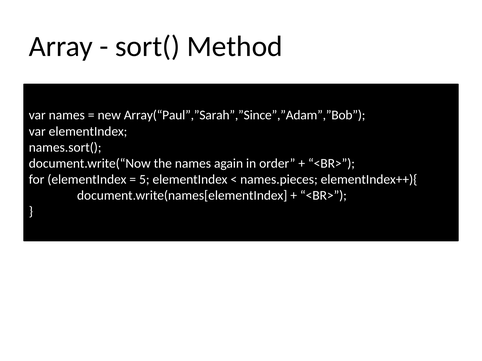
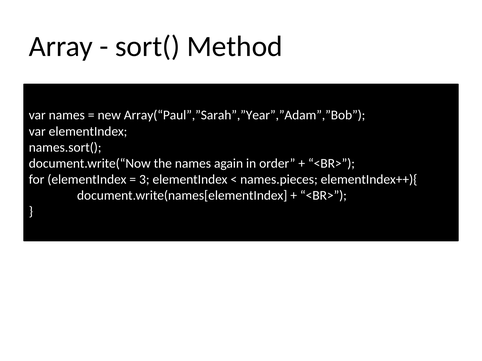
Array(“Paul”,”Sarah”,”Since”,”Adam”,”Bob: Array(“Paul”,”Sarah”,”Since”,”Adam”,”Bob -> Array(“Paul”,”Sarah”,”Year”,”Adam”,”Bob
5: 5 -> 3
